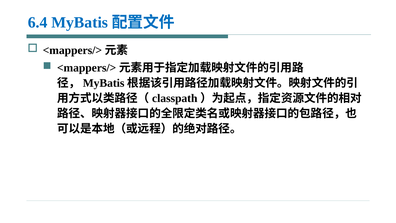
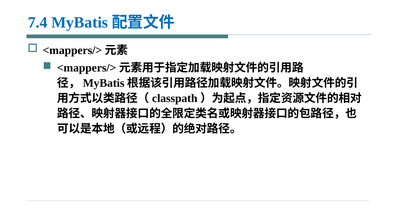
6.4: 6.4 -> 7.4
